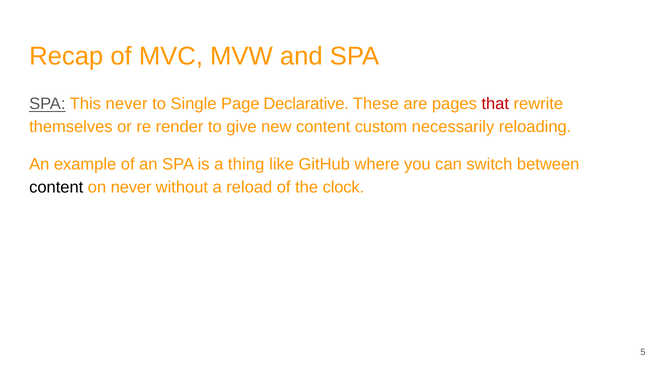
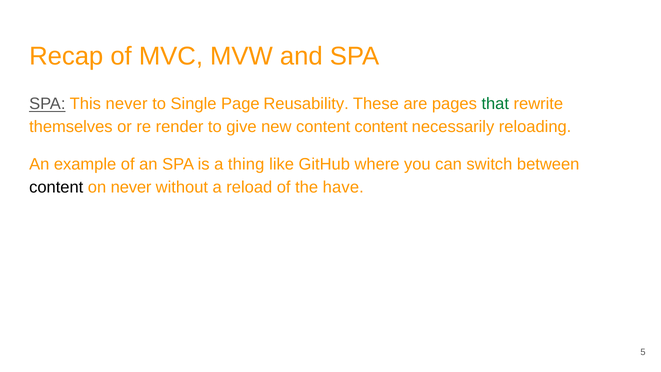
Declarative: Declarative -> Reusability
that colour: red -> green
content custom: custom -> content
clock: clock -> have
